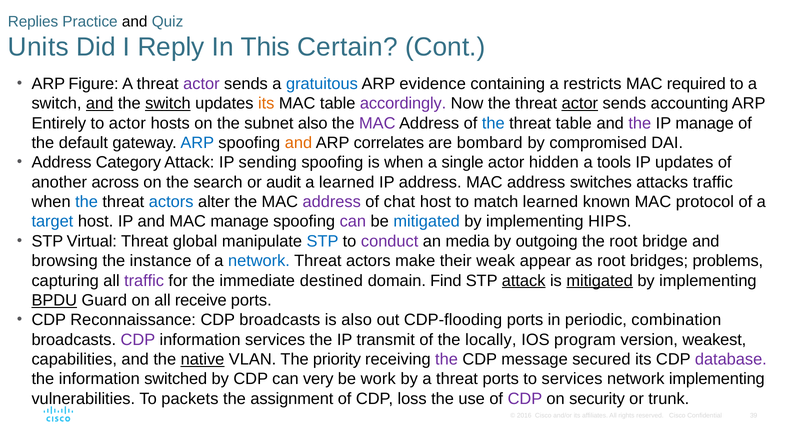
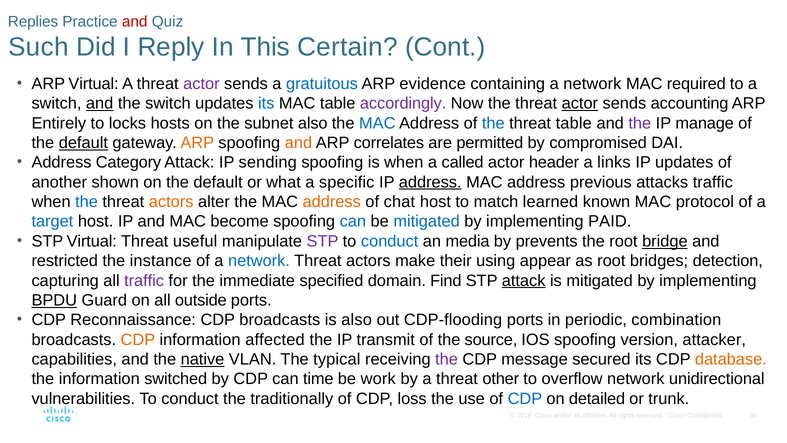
and at (135, 21) colour: black -> red
Units: Units -> Such
ARP Figure: Figure -> Virtual
containing a restricts: restricts -> network
switch at (168, 103) underline: present -> none
its at (266, 103) colour: orange -> blue
to actor: actor -> locks
MAC at (377, 123) colour: purple -> blue
default at (83, 143) underline: none -> present
ARP at (197, 143) colour: blue -> orange
bombard: bombard -> permitted
single: single -> called
hidden: hidden -> header
tools: tools -> links
across: across -> shown
on the search: search -> default
audit: audit -> what
a learned: learned -> specific
address at (430, 182) underline: none -> present
switches: switches -> previous
actors at (171, 202) colour: blue -> orange
address at (332, 202) colour: purple -> orange
MAC manage: manage -> become
can at (353, 221) colour: purple -> blue
HIPS: HIPS -> PAID
global: global -> useful
STP at (323, 241) colour: blue -> purple
conduct at (390, 241) colour: purple -> blue
outgoing: outgoing -> prevents
bridge underline: none -> present
browsing: browsing -> restricted
weak: weak -> using
problems: problems -> detection
destined: destined -> specified
mitigated at (600, 280) underline: present -> none
receive: receive -> outside
CDP at (138, 339) colour: purple -> orange
information services: services -> affected
locally: locally -> source
IOS program: program -> spoofing
weakest: weakest -> attacker
priority: priority -> typical
database colour: purple -> orange
very: very -> time
threat ports: ports -> other
to services: services -> overflow
network implementing: implementing -> unidirectional
vulnerabilities To packets: packets -> conduct
assignment: assignment -> traditionally
CDP at (525, 398) colour: purple -> blue
security: security -> detailed
